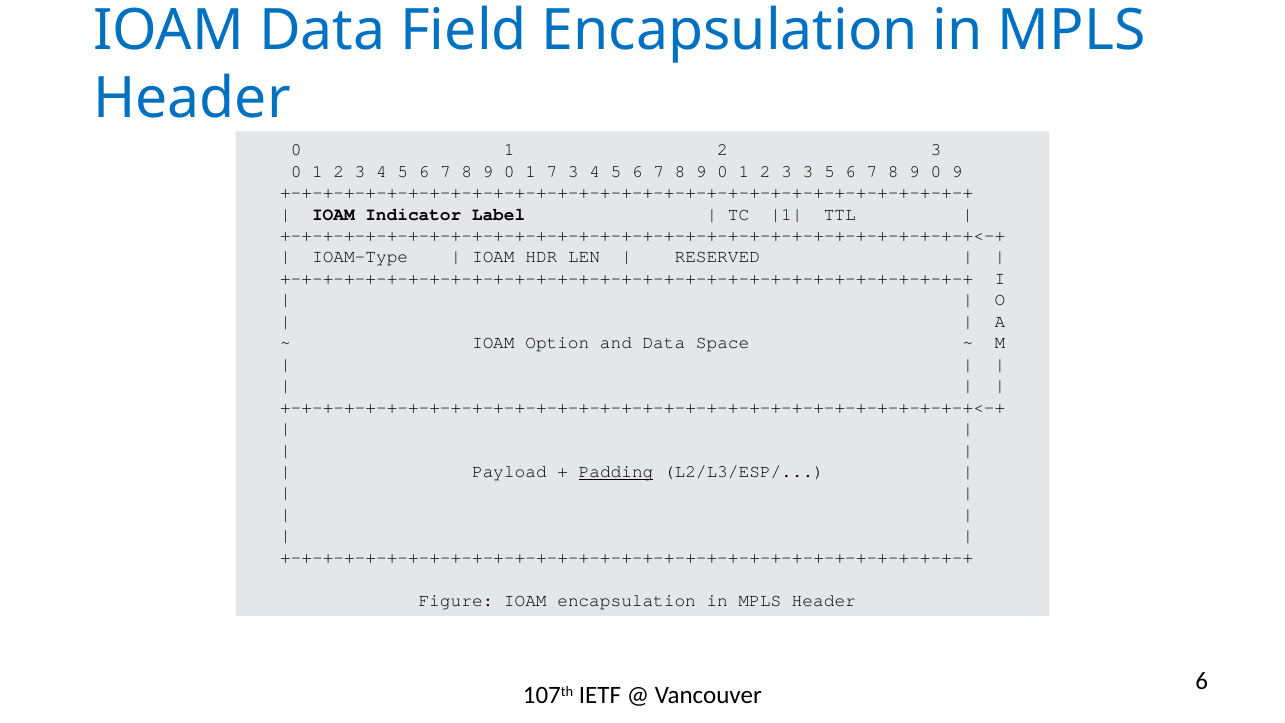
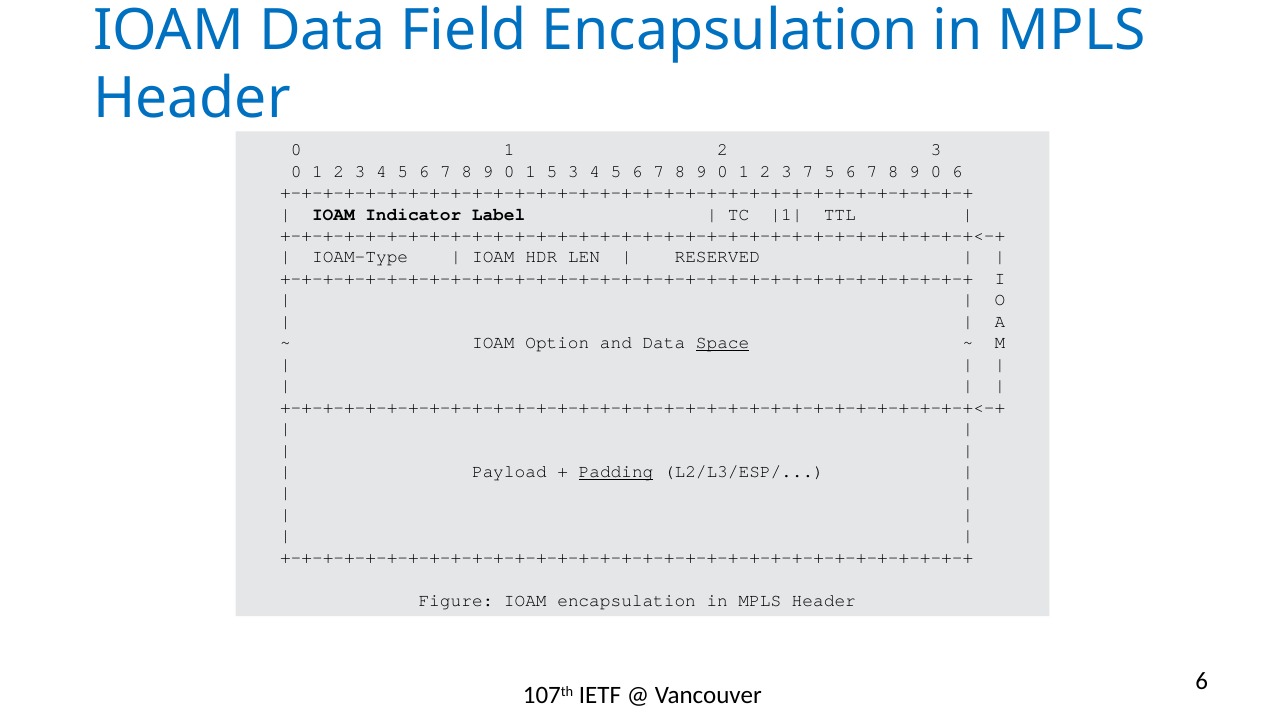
1 7: 7 -> 5
3 3: 3 -> 7
0 9: 9 -> 6
Space underline: none -> present
